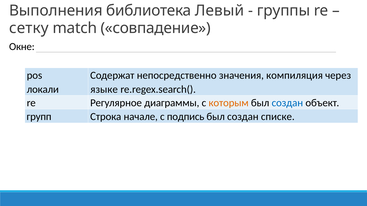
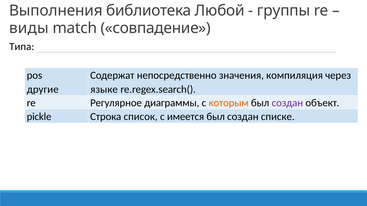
Левый: Левый -> Любой
сетку: сетку -> виды
Окне: Окне -> Типа
локали: локали -> другие
создан at (287, 103) colour: blue -> purple
групп: групп -> pickle
начале: начале -> список
подпись: подпись -> имеется
